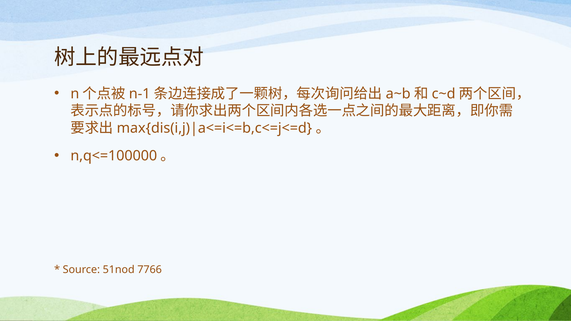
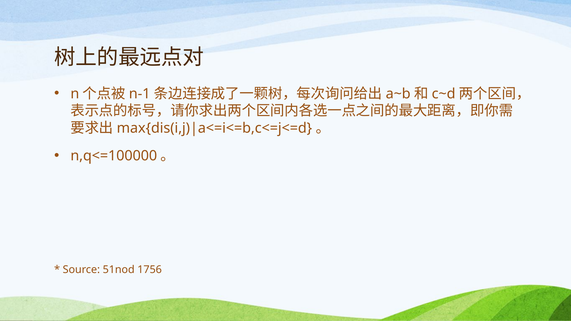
7766: 7766 -> 1756
